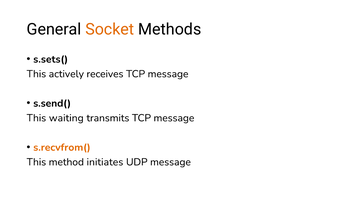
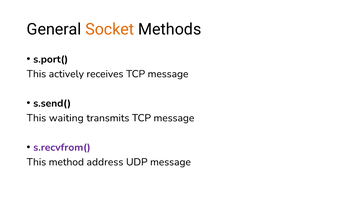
s.sets(: s.sets( -> s.port(
s.recvfrom( colour: orange -> purple
initiates: initiates -> address
